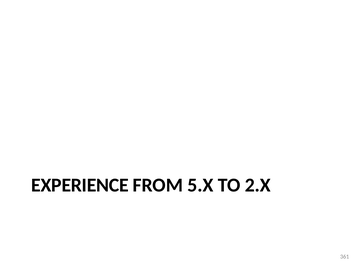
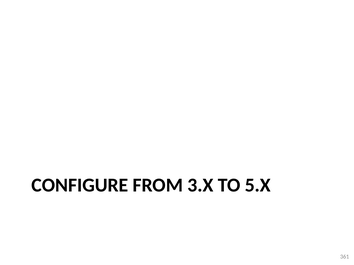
EXPERIENCE: EXPERIENCE -> CONFIGURE
5.X: 5.X -> 3.X
2.X: 2.X -> 5.X
